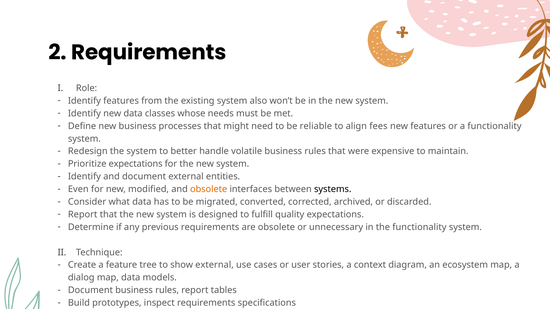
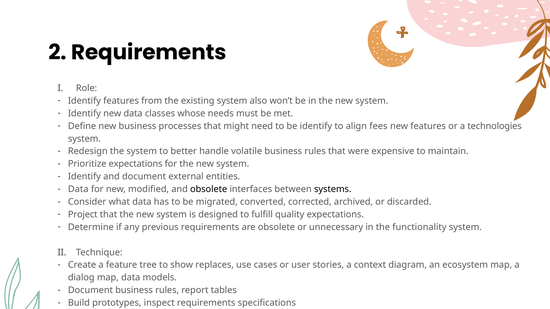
be reliable: reliable -> identify
a functionality: functionality -> technologies
Even at (78, 189): Even -> Data
obsolete at (209, 189) colour: orange -> black
Report at (83, 215): Report -> Project
show external: external -> replaces
